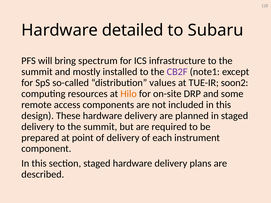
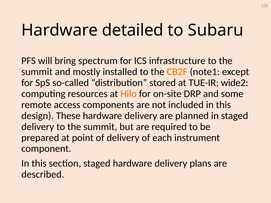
CB2F colour: purple -> orange
values: values -> stored
soon2: soon2 -> wide2
